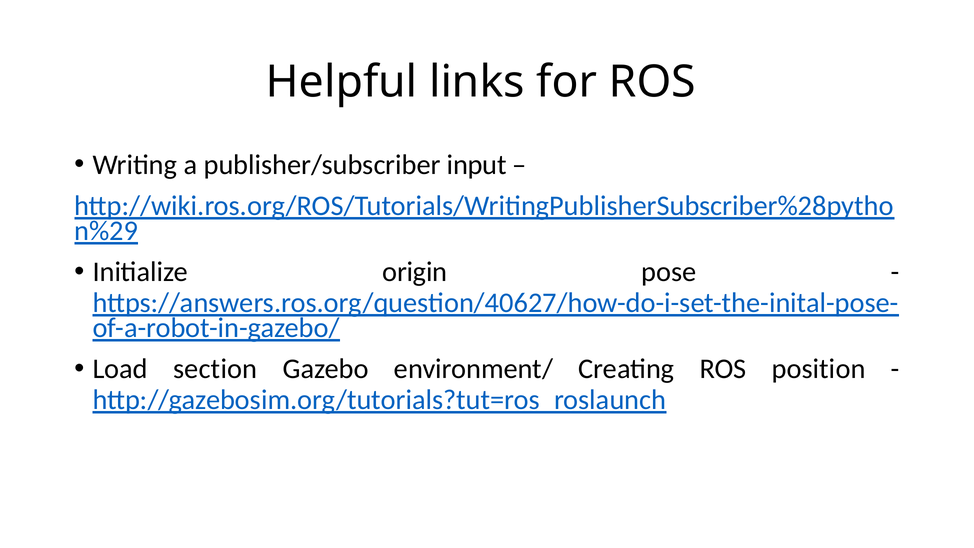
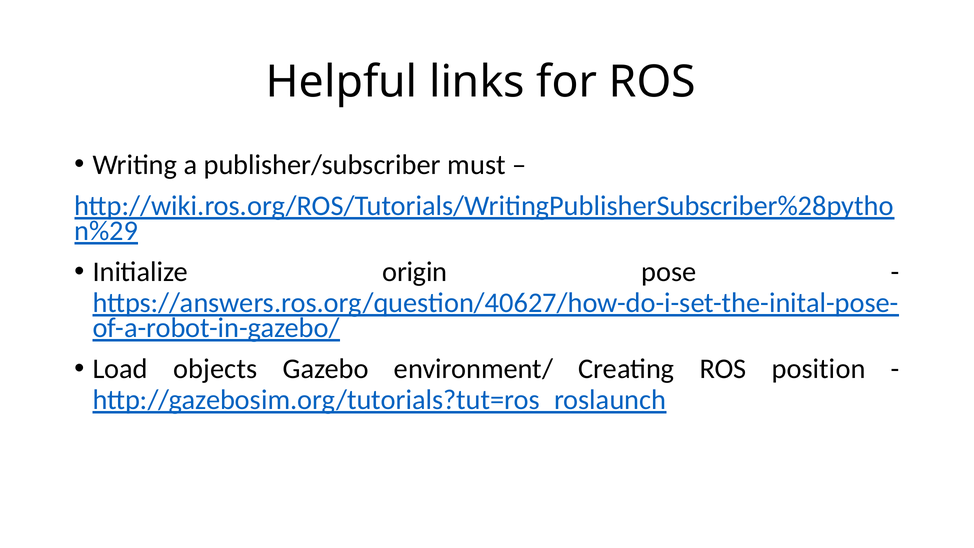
input: input -> must
section: section -> objects
